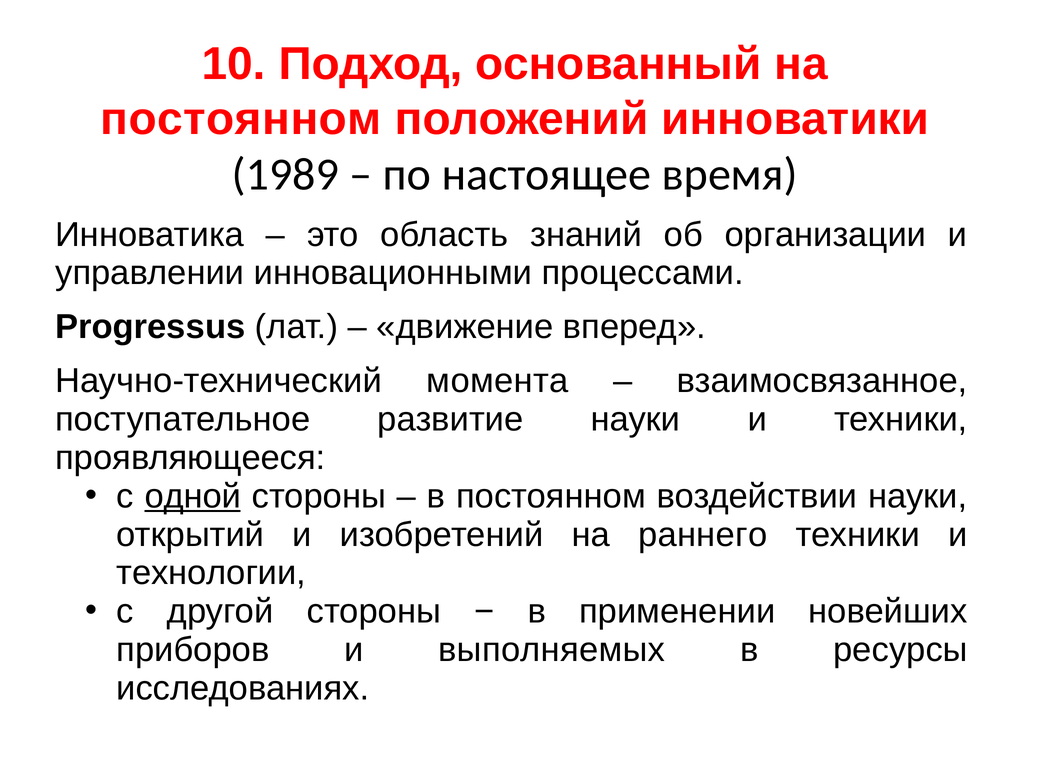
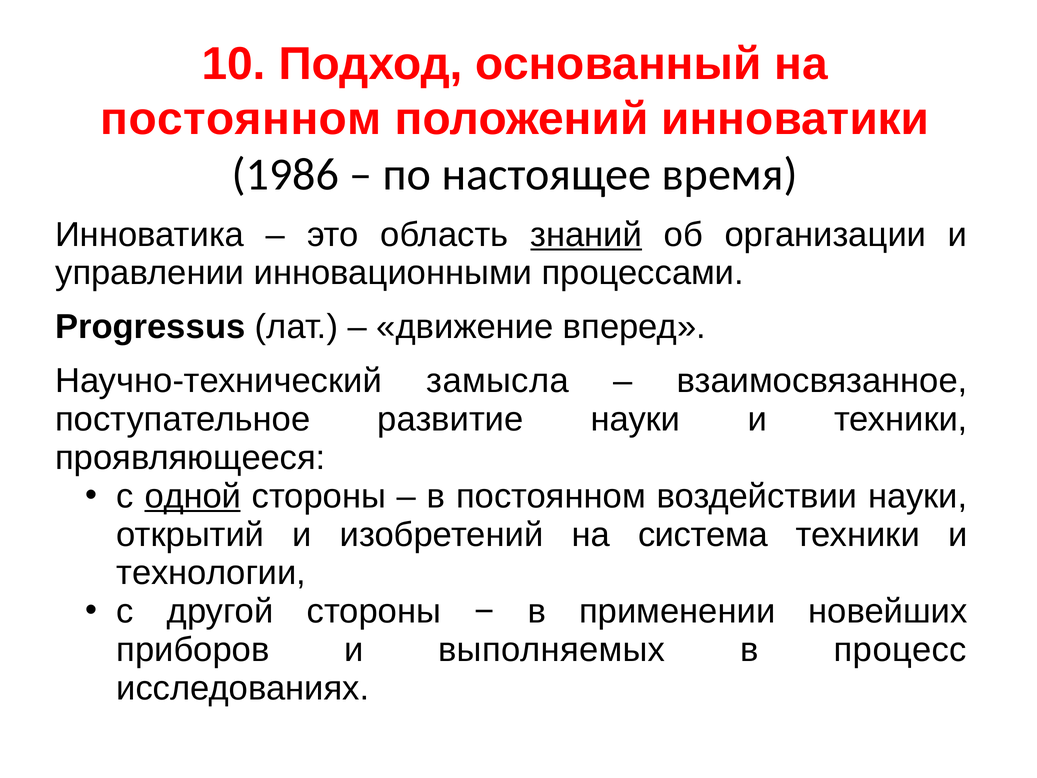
1989: 1989 -> 1986
знаний underline: none -> present
момента: момента -> замысла
раннего: раннего -> система
ресурсы: ресурсы -> процесс
